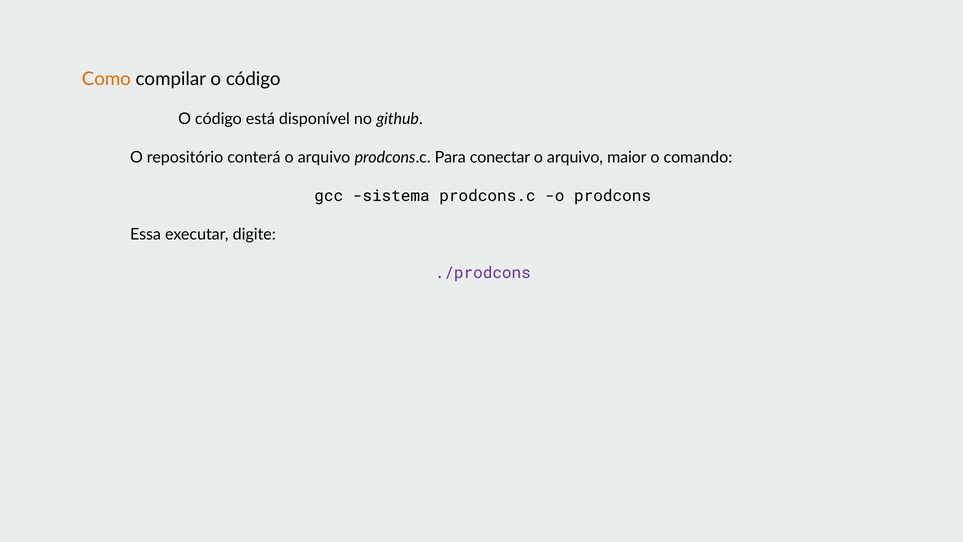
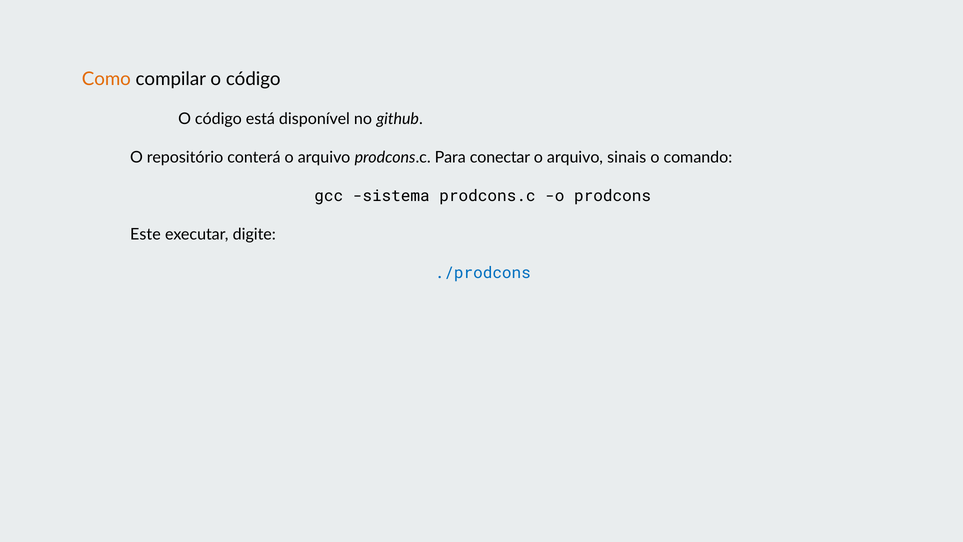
maior: maior -> sinais
Essa: Essa -> Este
./prodcons colour: purple -> blue
